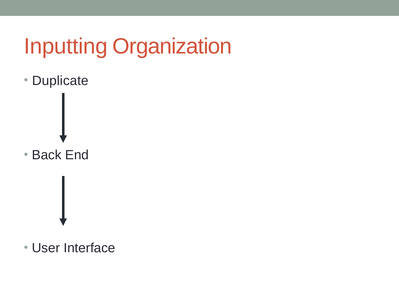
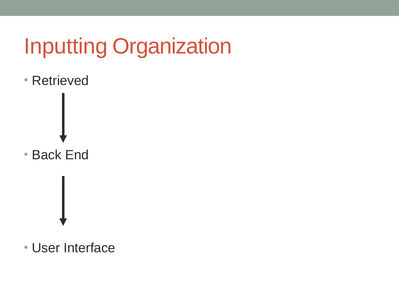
Duplicate: Duplicate -> Retrieved
